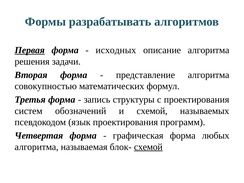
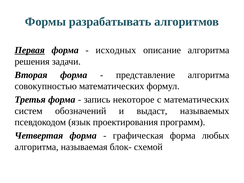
структуры: структуры -> некоторое
с проектирования: проектирования -> математических
и схемой: схемой -> выдаст
схемой at (148, 147) underline: present -> none
